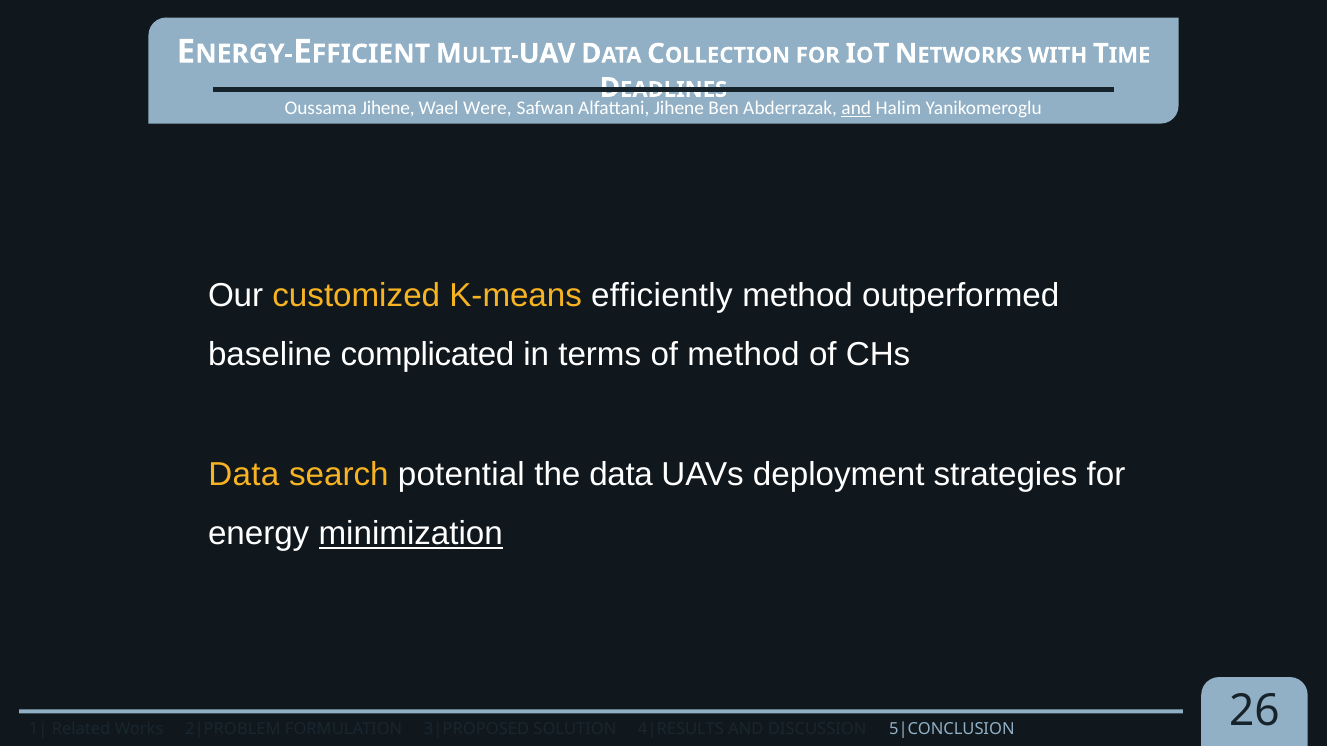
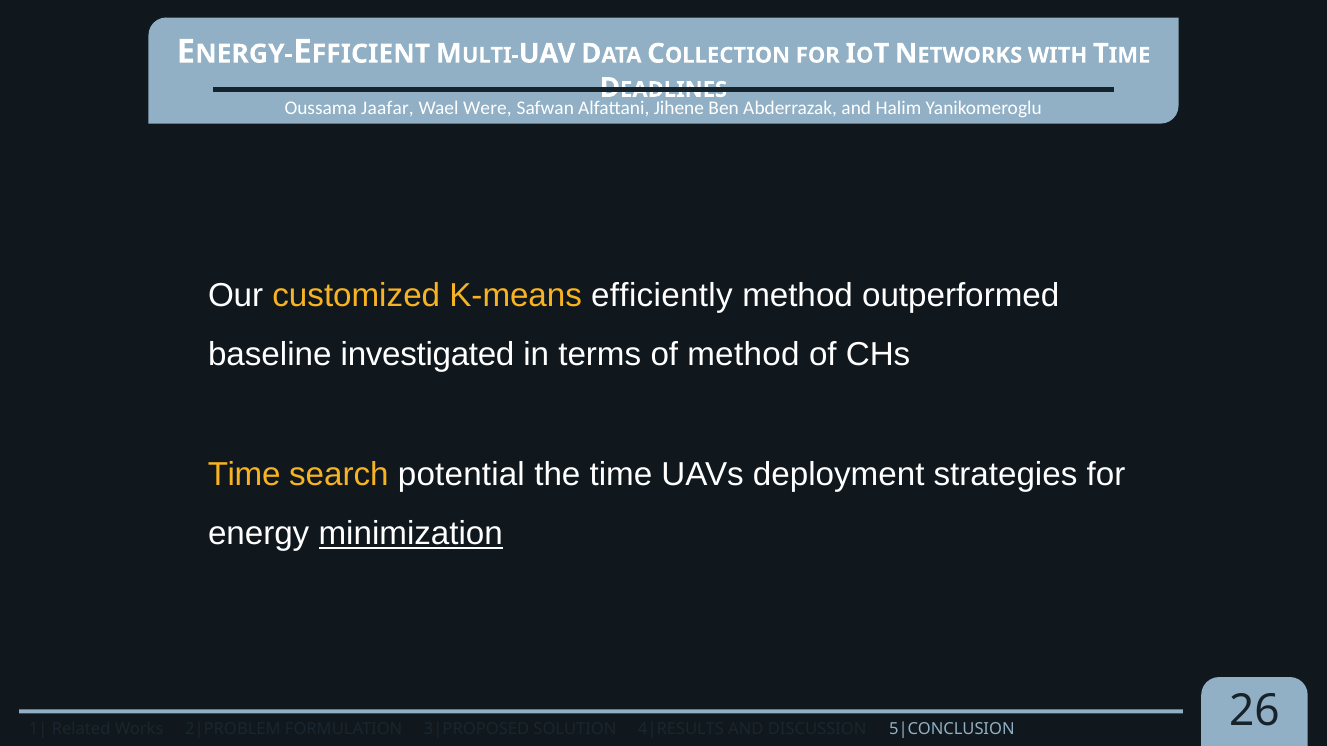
Oussama Jihene: Jihene -> Jaafar
and at (856, 108) underline: present -> none
complicated: complicated -> investigated
Data at (244, 475): Data -> Time
the data: data -> time
